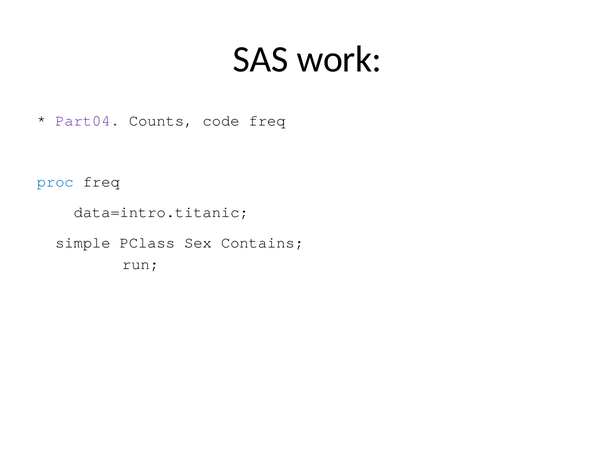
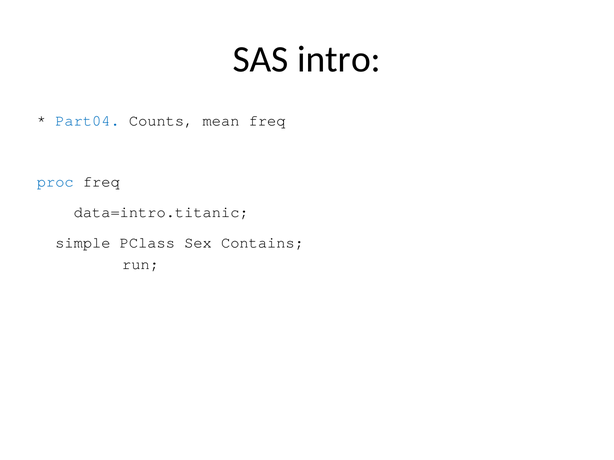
work: work -> intro
Part04 colour: purple -> blue
code: code -> mean
